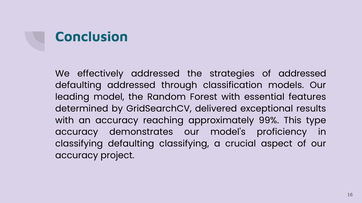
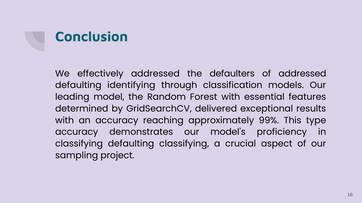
strategies: strategies -> defaulters
defaulting addressed: addressed -> identifying
accuracy at (77, 156): accuracy -> sampling
